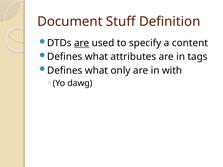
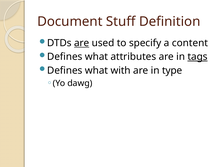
tags underline: none -> present
only: only -> with
with: with -> type
